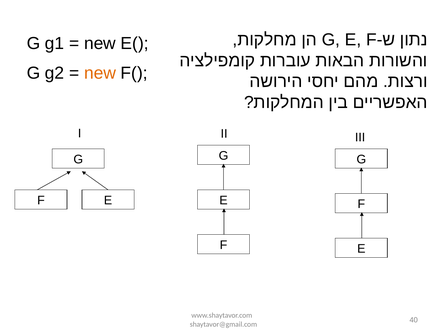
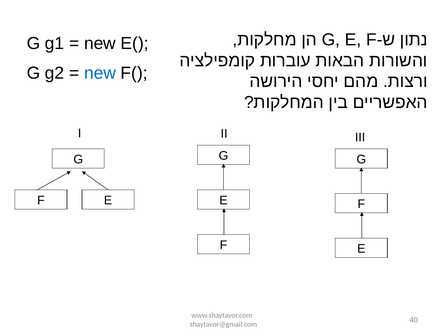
new at (100, 73) colour: orange -> blue
